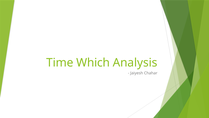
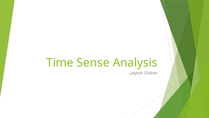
Which: Which -> Sense
